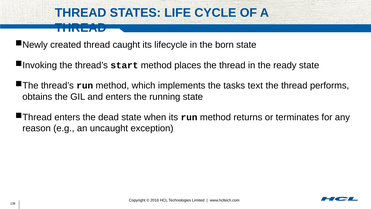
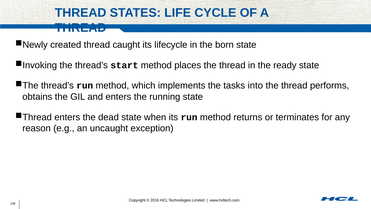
text: text -> into
